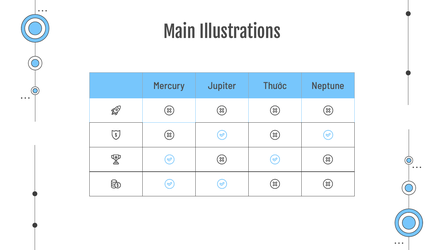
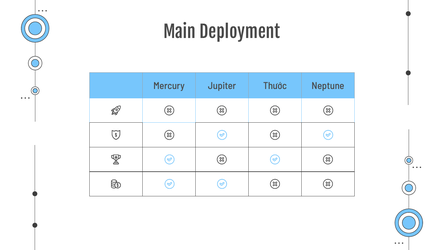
Illustrations: Illustrations -> Deployment
